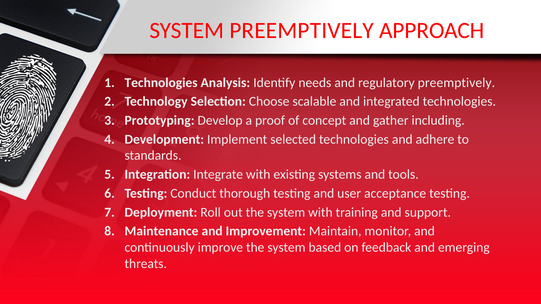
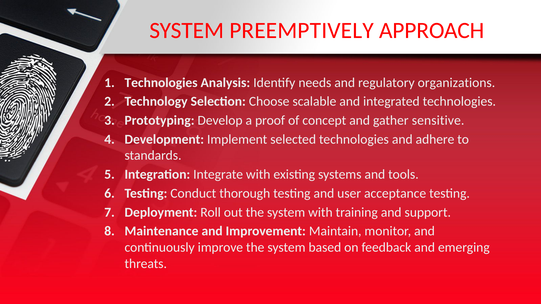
regulatory preemptively: preemptively -> organizations
including: including -> sensitive
